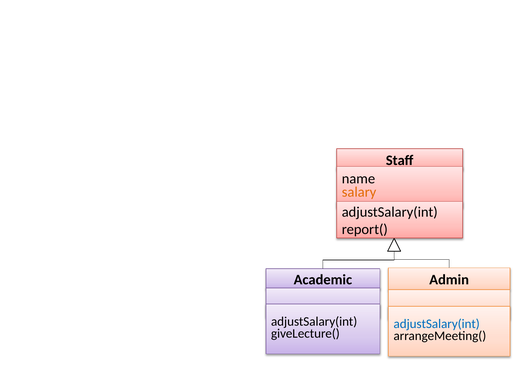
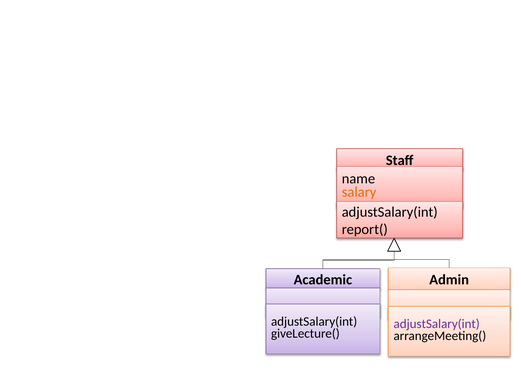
adjustSalary(int at (437, 324) colour: blue -> purple
